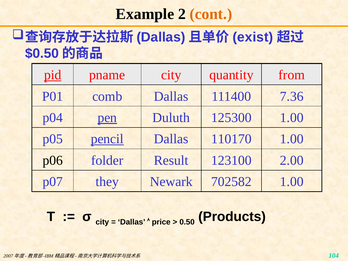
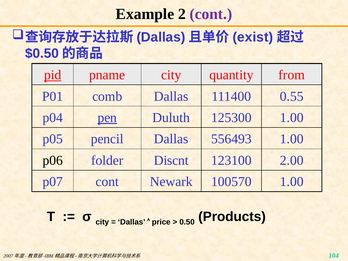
cont at (211, 14) colour: orange -> purple
7.36: 7.36 -> 0.55
pencil underline: present -> none
110170: 110170 -> 556493
Result: Result -> Discnt
p07 they: they -> cont
702582: 702582 -> 100570
